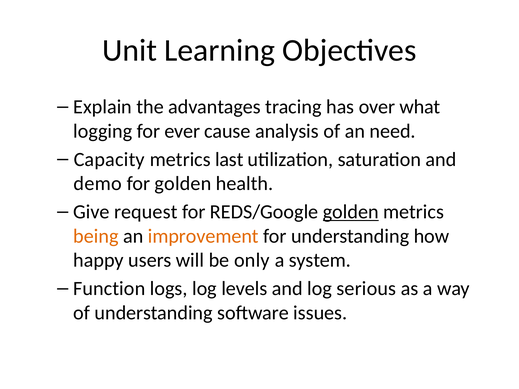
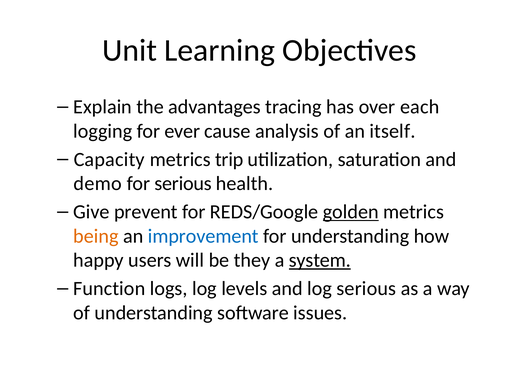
what: what -> each
need: need -> itself
last: last -> trip
for golden: golden -> serious
request: request -> prevent
improvement colour: orange -> blue
only: only -> they
system underline: none -> present
